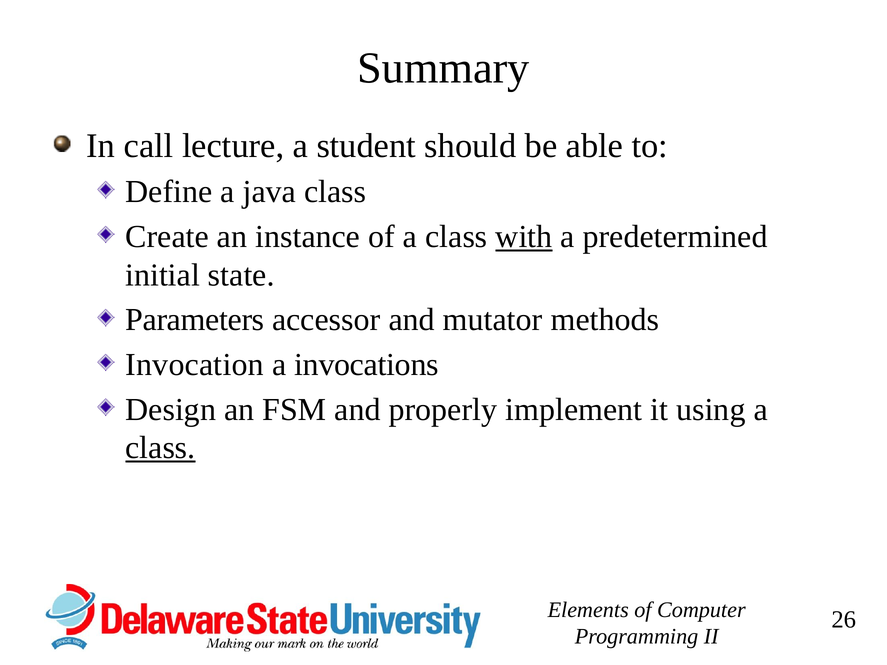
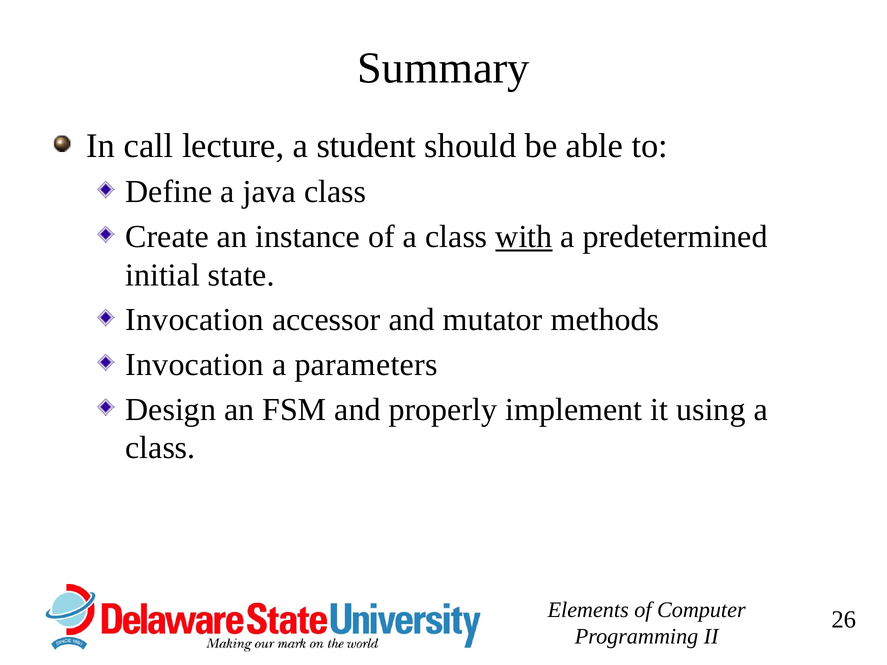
Parameters at (195, 320): Parameters -> Invocation
invocations: invocations -> parameters
class at (160, 448) underline: present -> none
